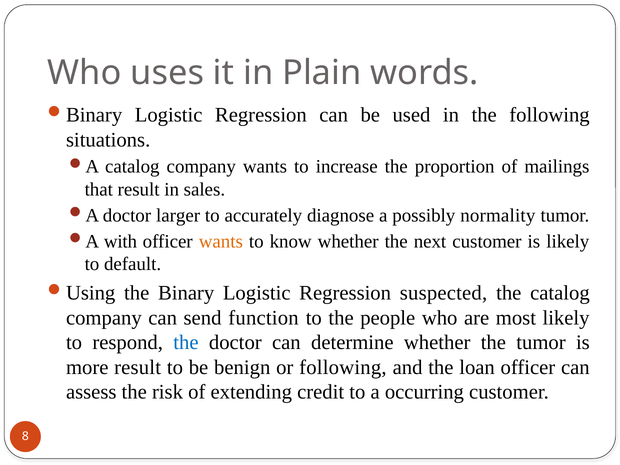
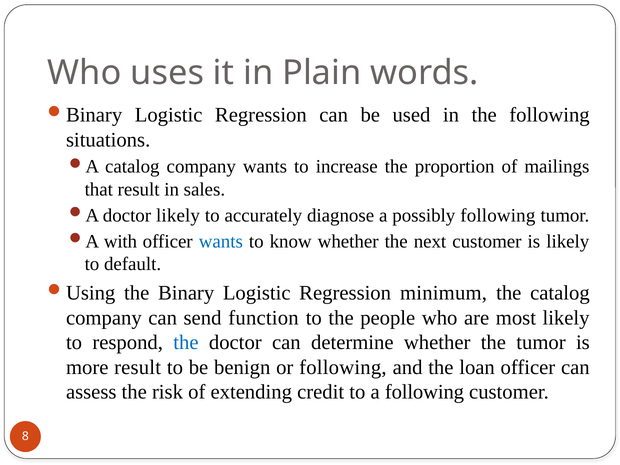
doctor larger: larger -> likely
possibly normality: normality -> following
wants at (221, 241) colour: orange -> blue
suspected: suspected -> minimum
a occurring: occurring -> following
